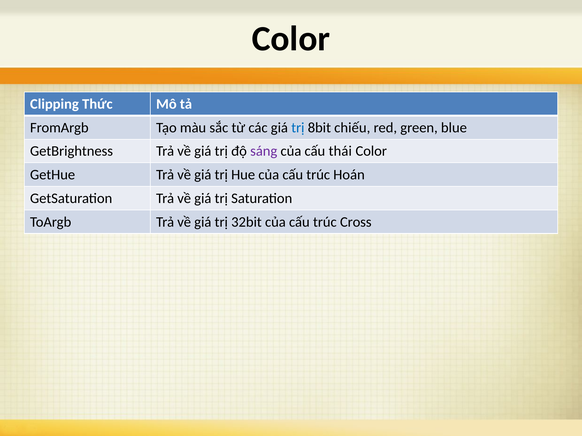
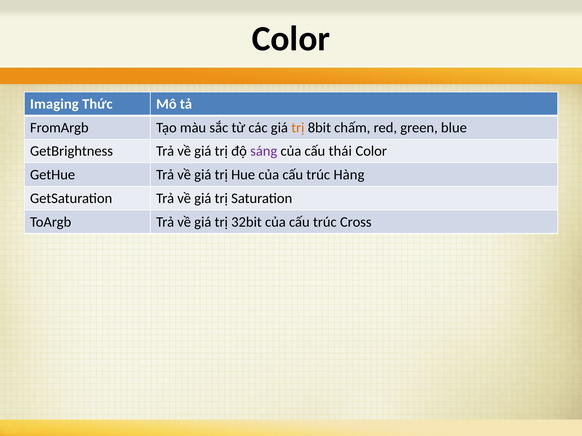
Clipping: Clipping -> Imaging
trị at (298, 128) colour: blue -> orange
chiếu: chiếu -> chấm
Hoán: Hoán -> Hàng
